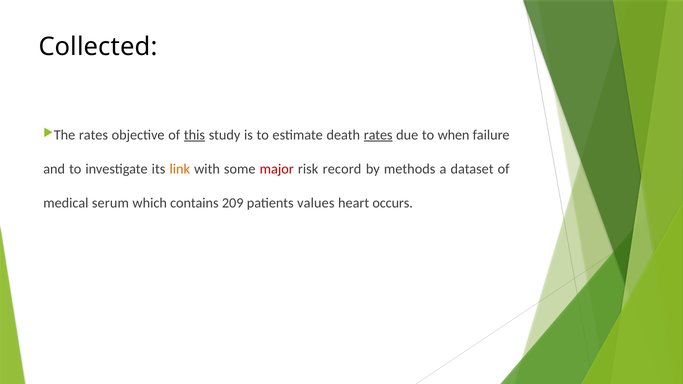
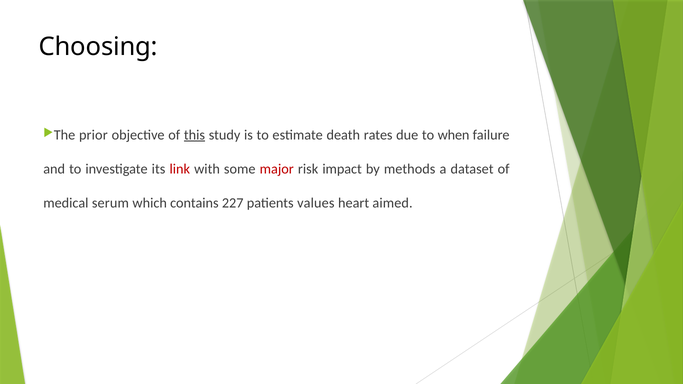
Collected: Collected -> Choosing
rates at (93, 135): rates -> prior
rates at (378, 135) underline: present -> none
link colour: orange -> red
record: record -> impact
209: 209 -> 227
occurs: occurs -> aimed
